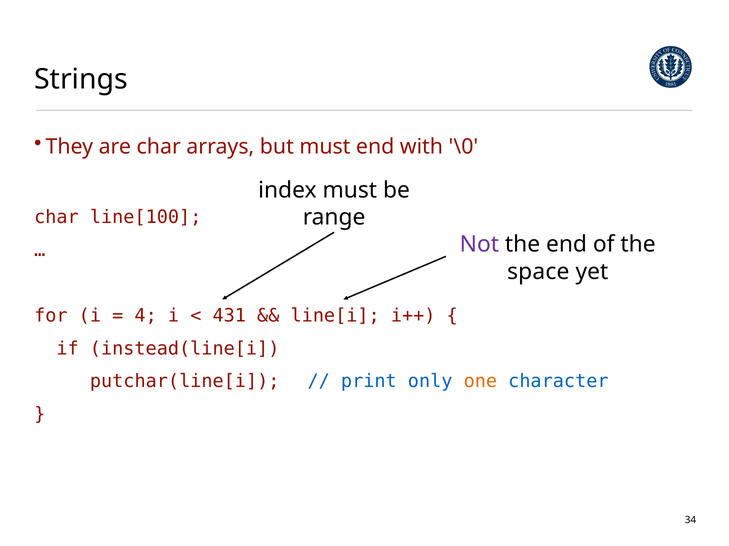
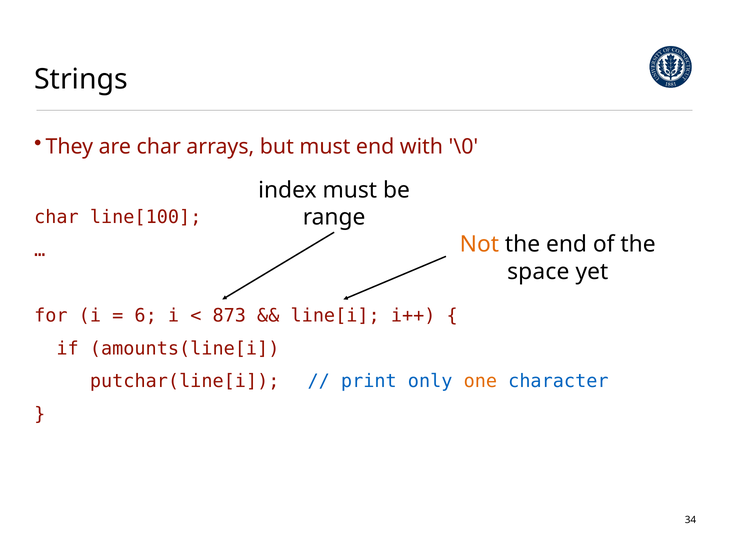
Not colour: purple -> orange
4: 4 -> 6
431: 431 -> 873
instead(line[i: instead(line[i -> amounts(line[i
